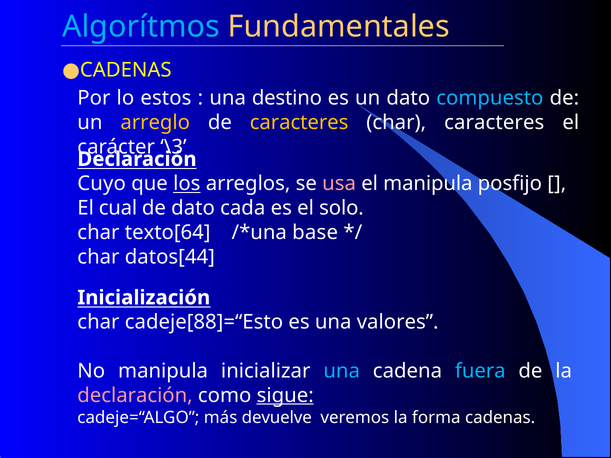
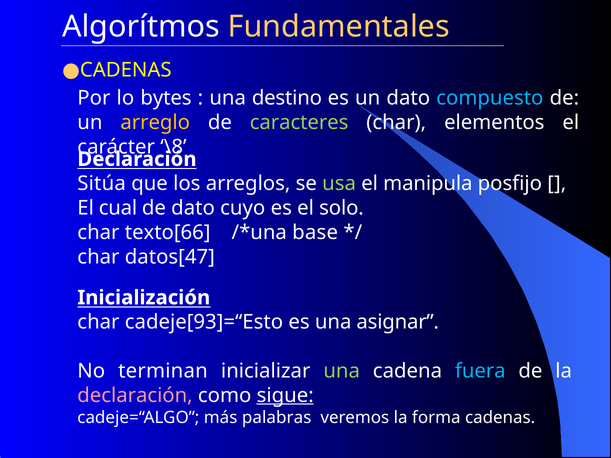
Algorítmos colour: light blue -> white
estos: estos -> bytes
caracteres at (299, 123) colour: yellow -> light green
char caracteres: caracteres -> elementos
\3: \3 -> \8
Cuyo: Cuyo -> Sitúa
los underline: present -> none
usa colour: pink -> light green
cada: cada -> cuyo
texto[64: texto[64 -> texto[66
datos[44: datos[44 -> datos[47
cadeje[88]=“Esto: cadeje[88]=“Esto -> cadeje[93]=“Esto
valores: valores -> asignar
No manipula: manipula -> terminan
una at (342, 371) colour: light blue -> light green
devuelve: devuelve -> palabras
